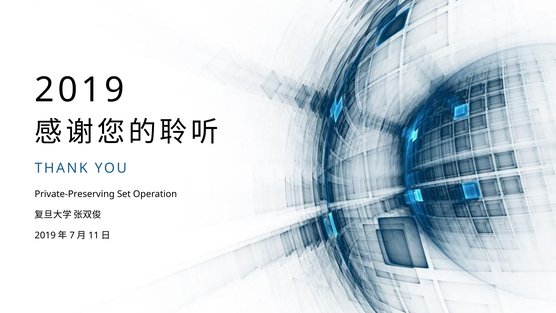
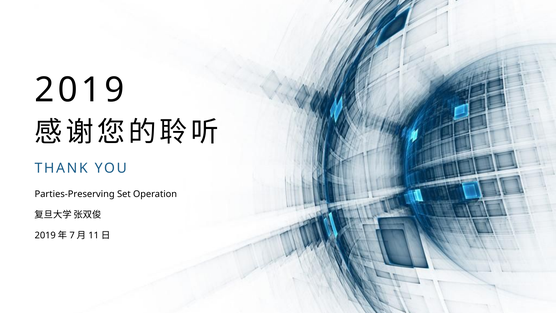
Private-Preserving: Private-Preserving -> Parties-Preserving
